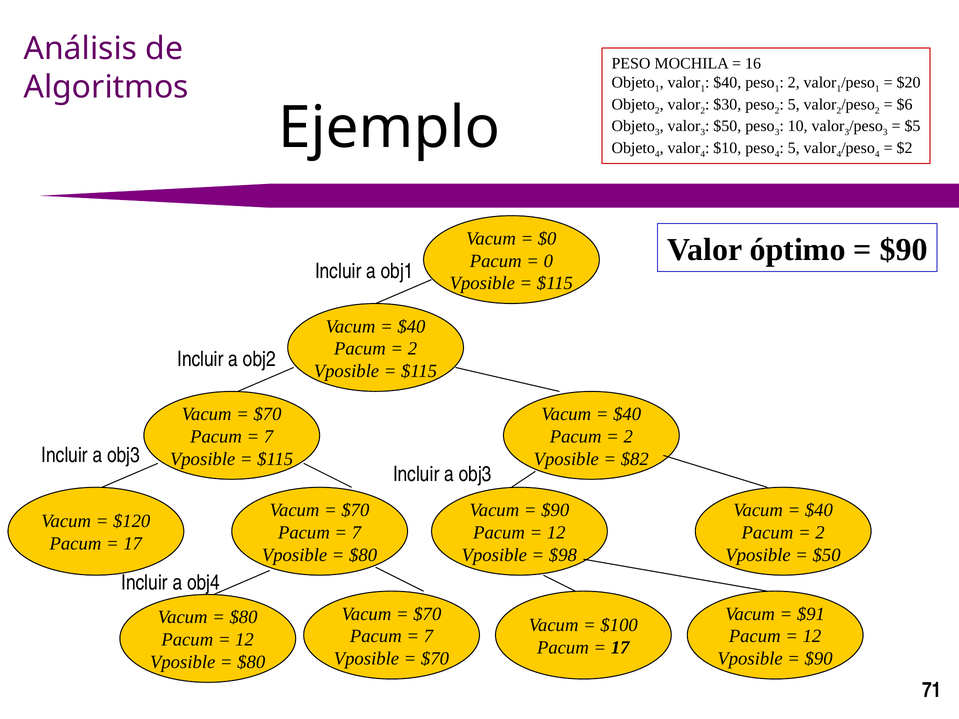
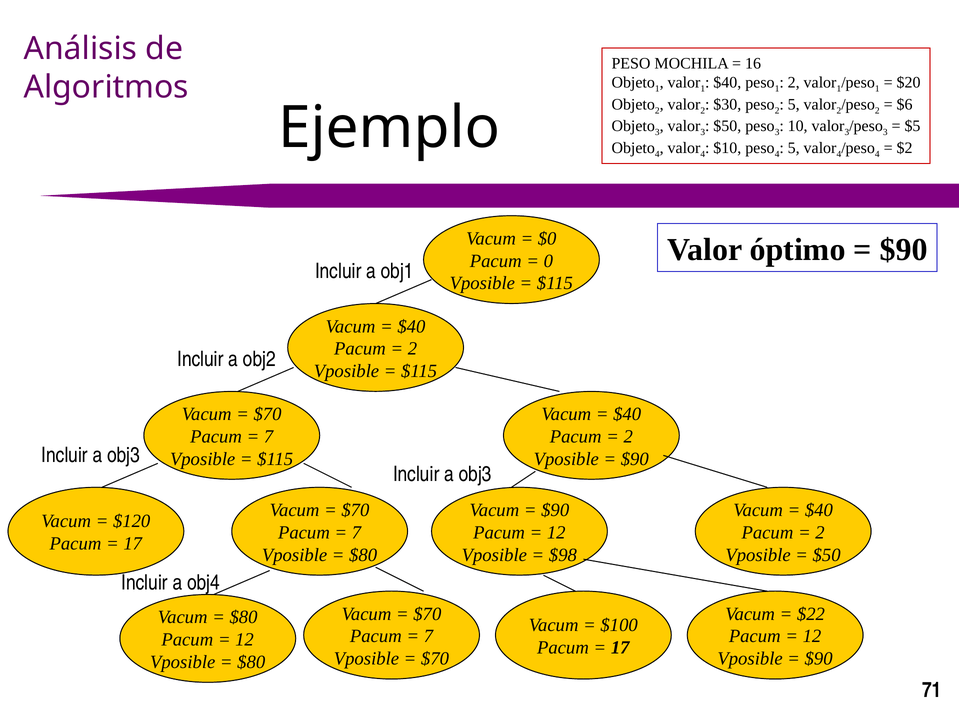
$82 at (635, 459): $82 -> $90
$91: $91 -> $22
